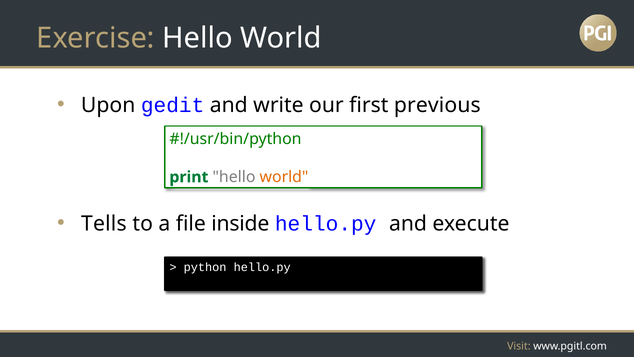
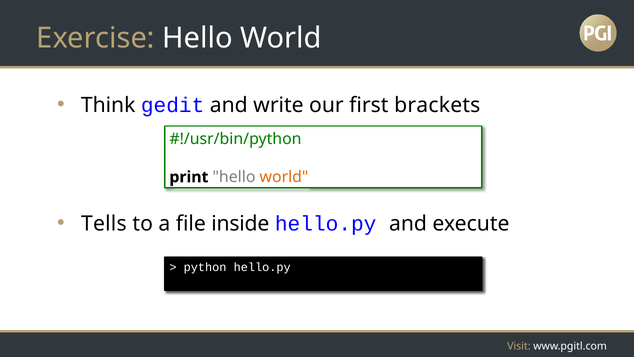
Upon: Upon -> Think
previous: previous -> brackets
print colour: green -> black
